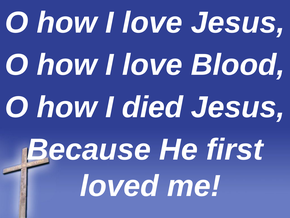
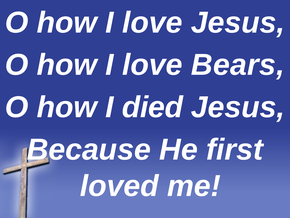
Blood: Blood -> Bears
